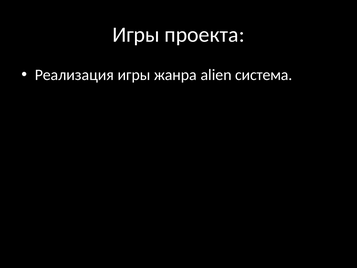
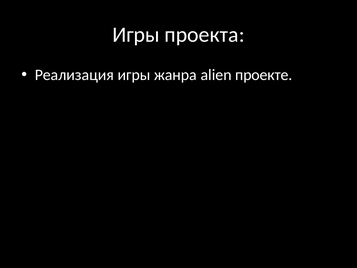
система: система -> проекте
